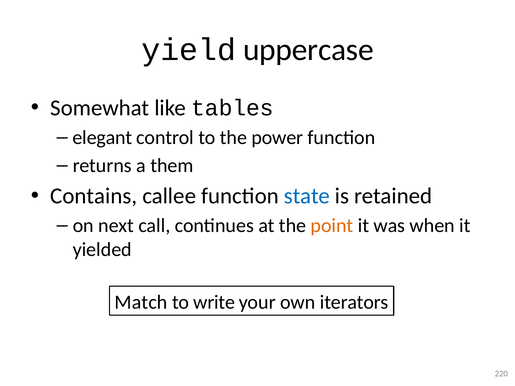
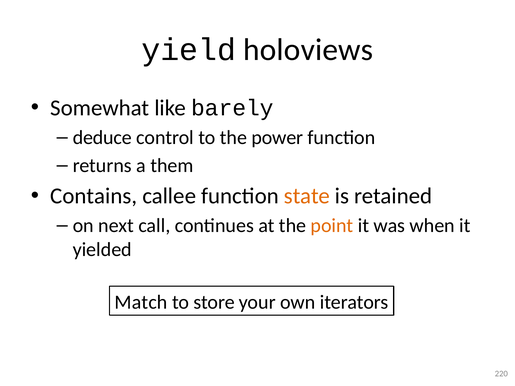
uppercase: uppercase -> holoviews
tables: tables -> barely
elegant: elegant -> deduce
state colour: blue -> orange
write: write -> store
